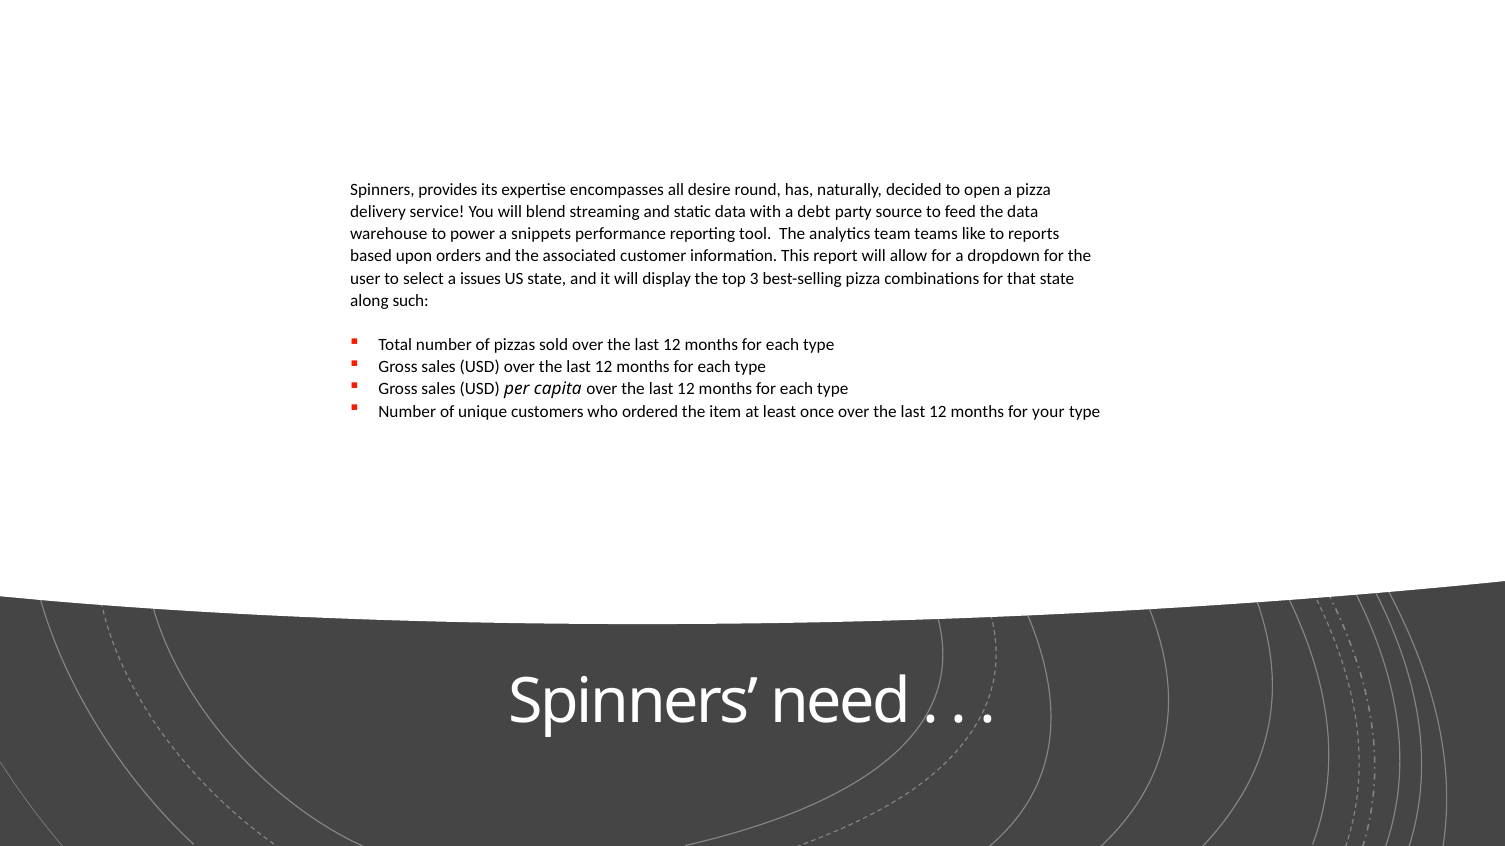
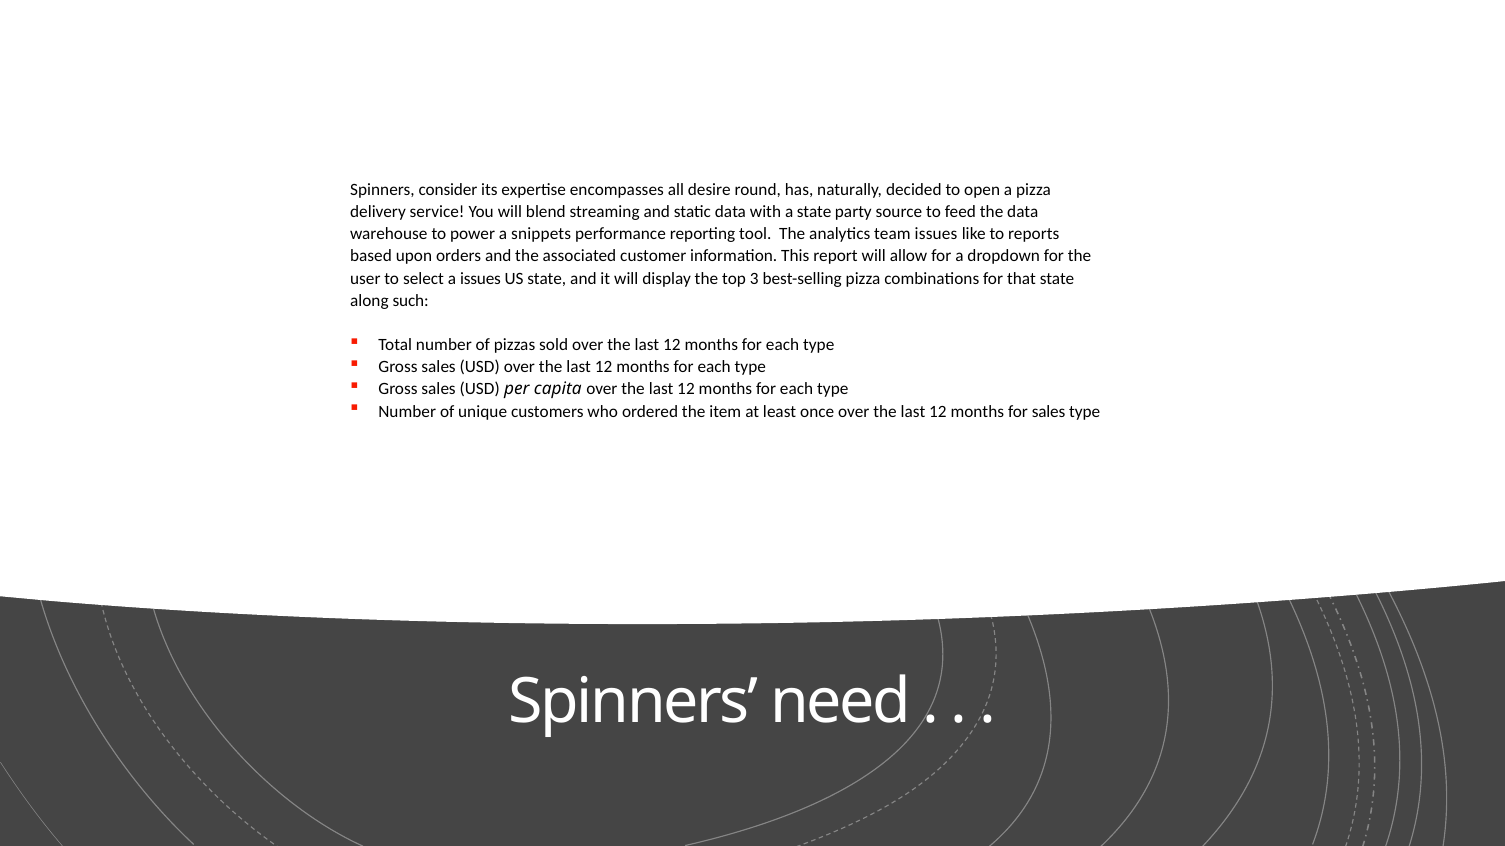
provides: provides -> consider
a debt: debt -> state
team teams: teams -> issues
for your: your -> sales
